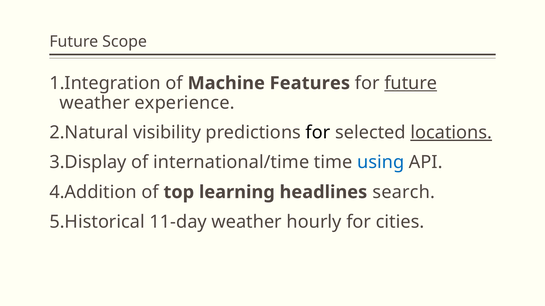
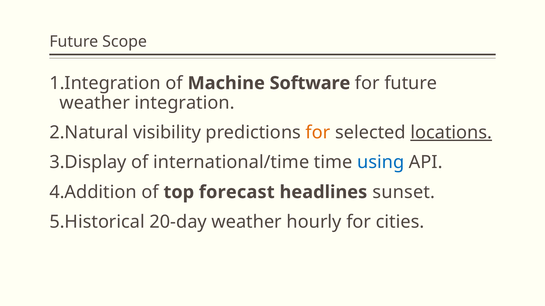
Features: Features -> Software
future at (411, 83) underline: present -> none
experience: experience -> integration
for at (318, 133) colour: black -> orange
learning: learning -> forecast
search: search -> sunset
11-day: 11-day -> 20-day
